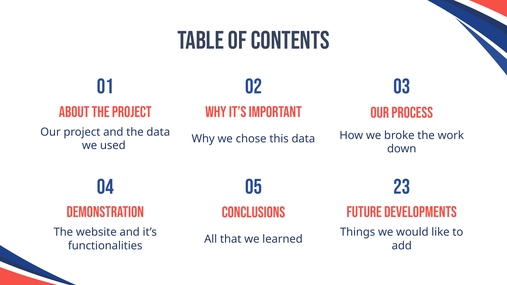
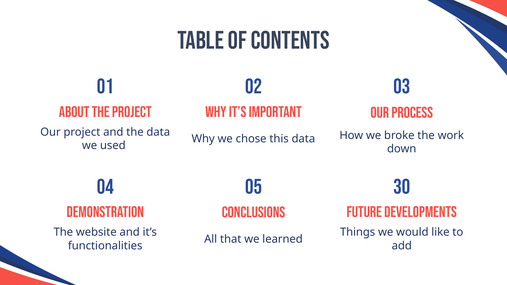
23: 23 -> 30
